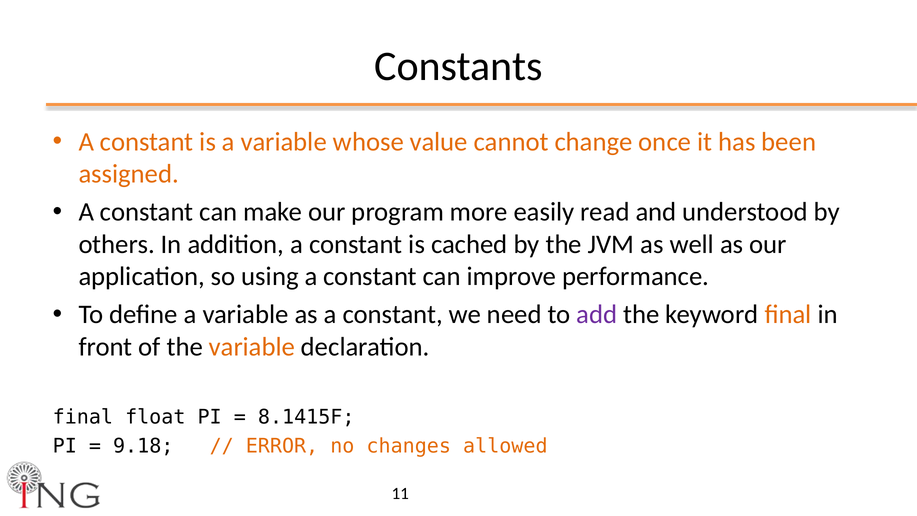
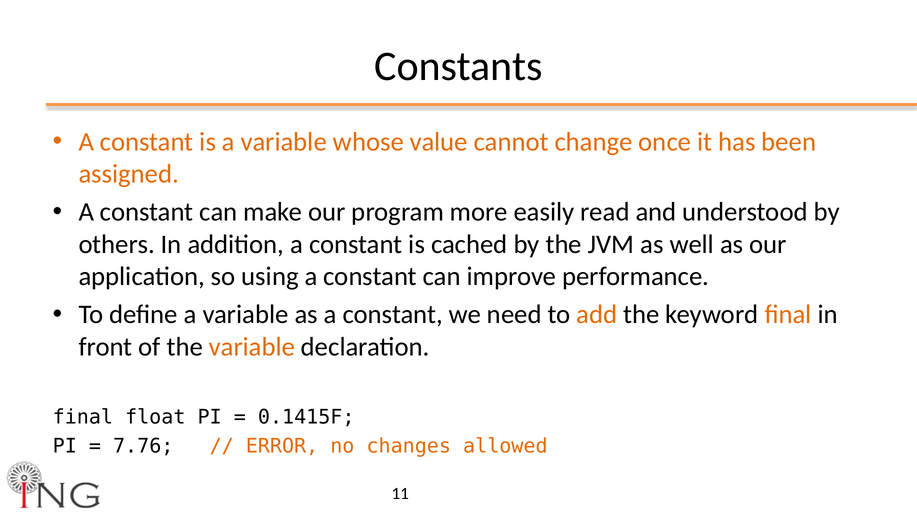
add colour: purple -> orange
8.1415F: 8.1415F -> 0.1415F
9.18: 9.18 -> 7.76
